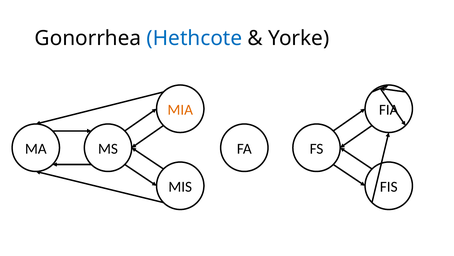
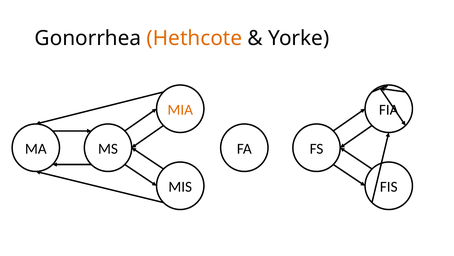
Hethcote colour: blue -> orange
